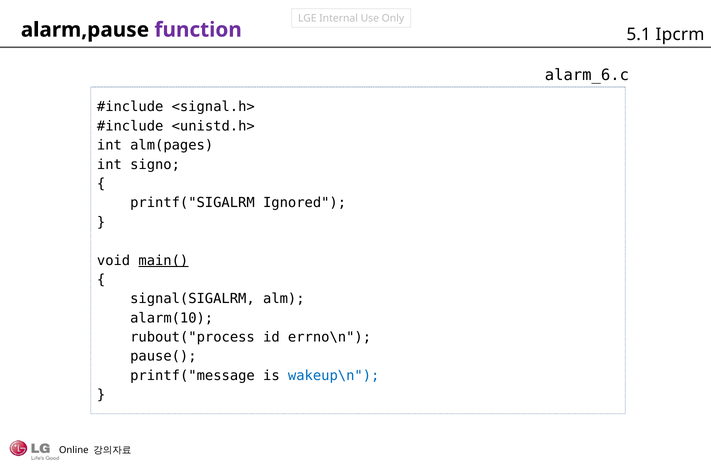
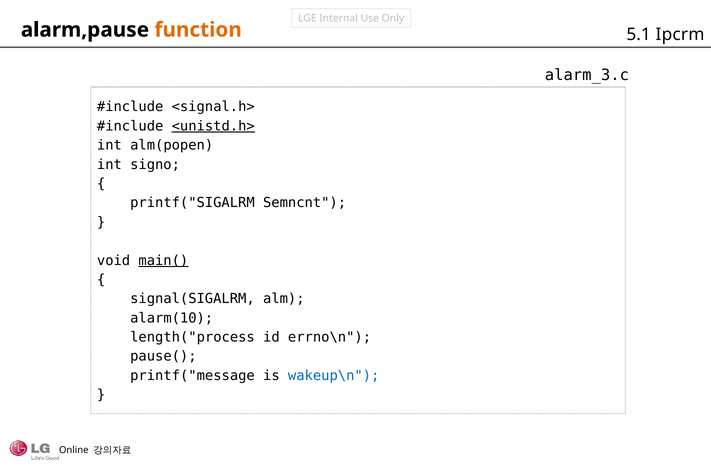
function colour: purple -> orange
alarm_6.c: alarm_6.c -> alarm_3.c
<unistd.h> underline: none -> present
alm(pages: alm(pages -> alm(popen
Ignored: Ignored -> Semncnt
rubout("process: rubout("process -> length("process
